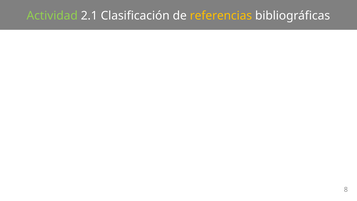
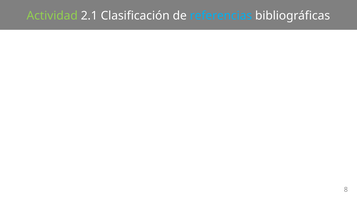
referencias colour: yellow -> light blue
